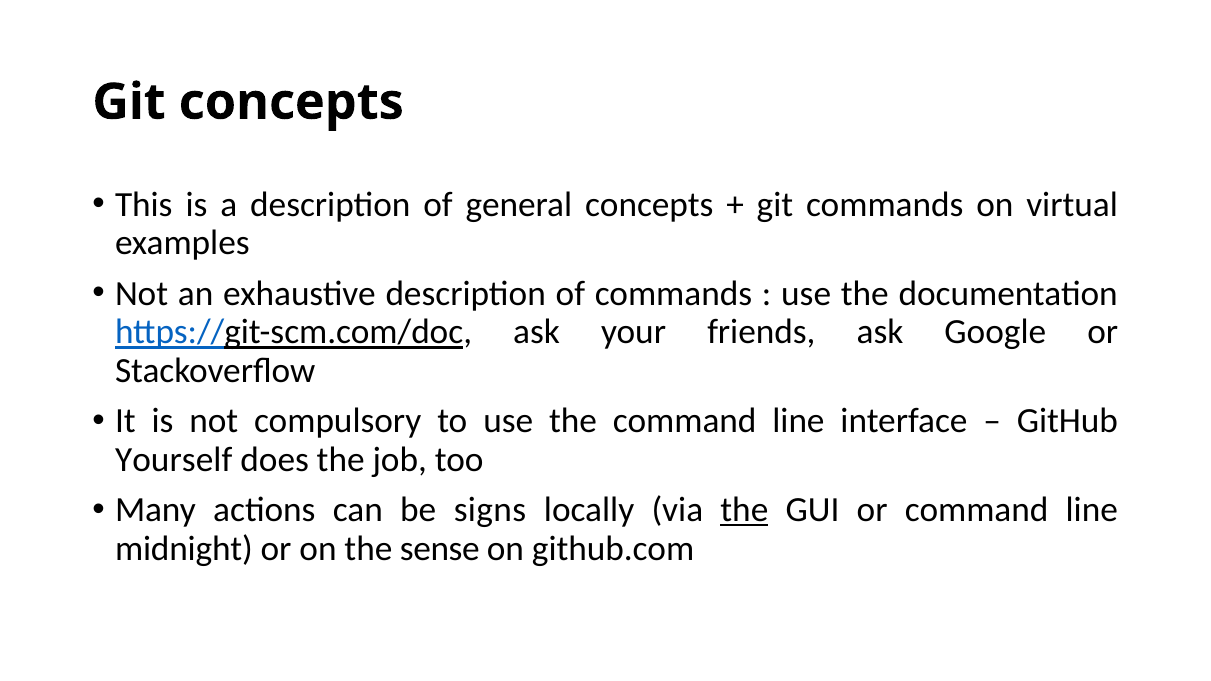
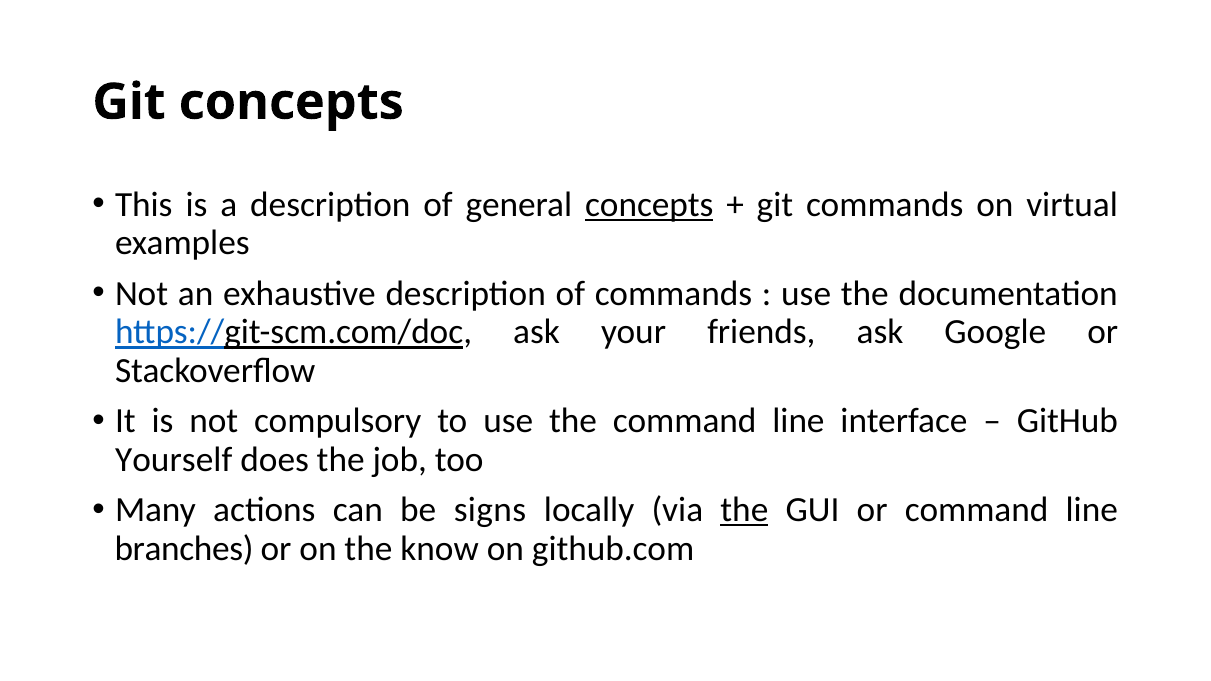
concepts at (649, 205) underline: none -> present
midnight: midnight -> branches
sense: sense -> know
